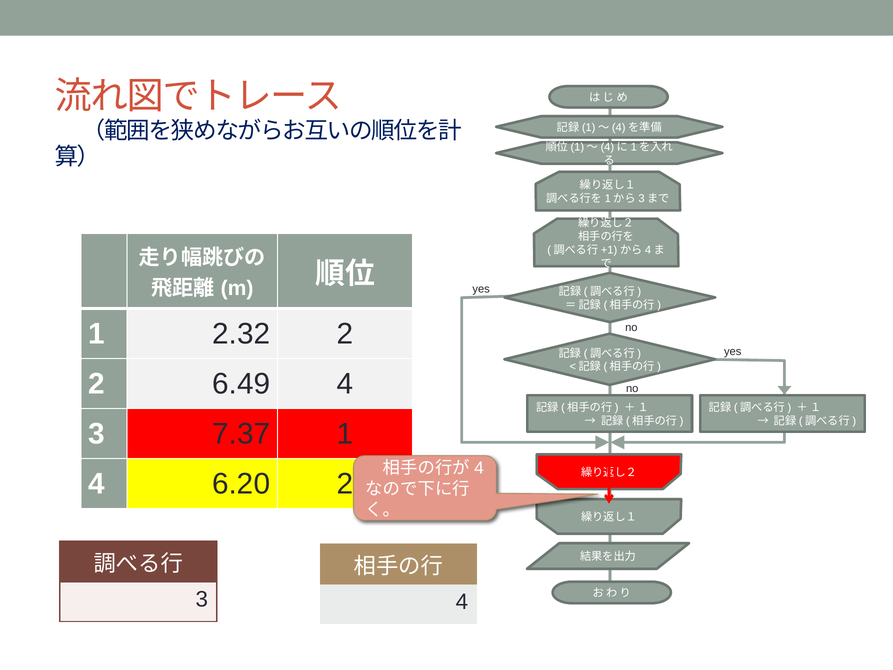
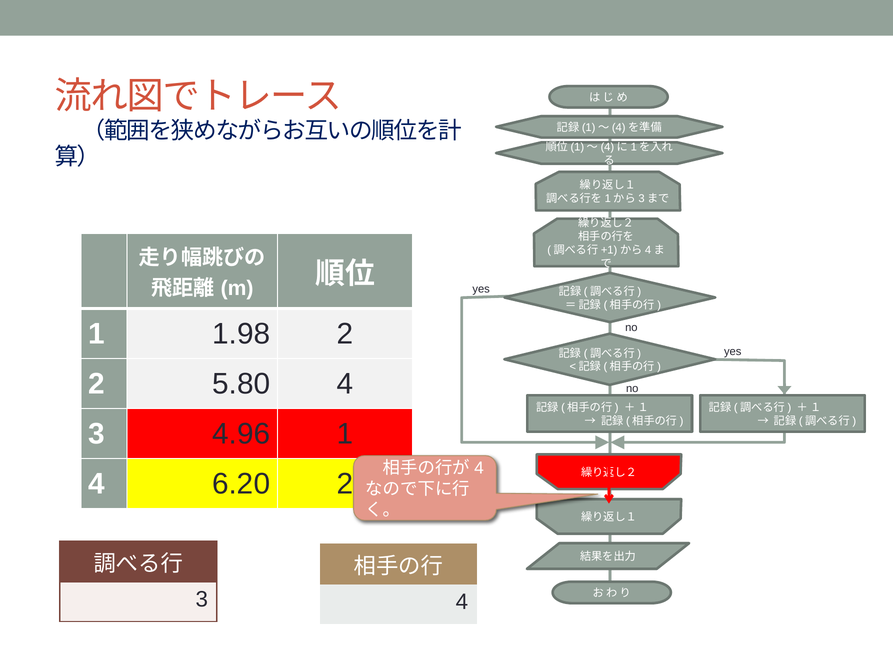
2.32: 2.32 -> 1.98
6.49: 6.49 -> 5.80
7.37: 7.37 -> 4.96
